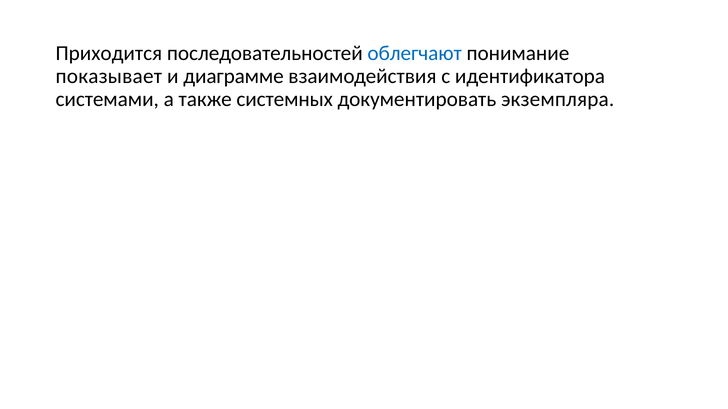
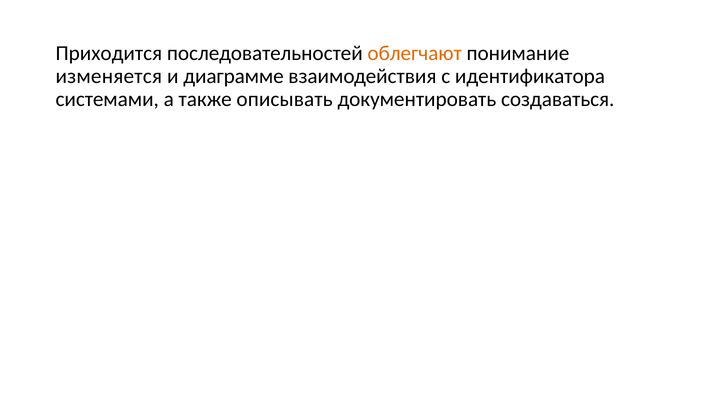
облегчают colour: blue -> orange
показывает: показывает -> изменяется
системных: системных -> описывать
экземпляра: экземпляра -> создаваться
